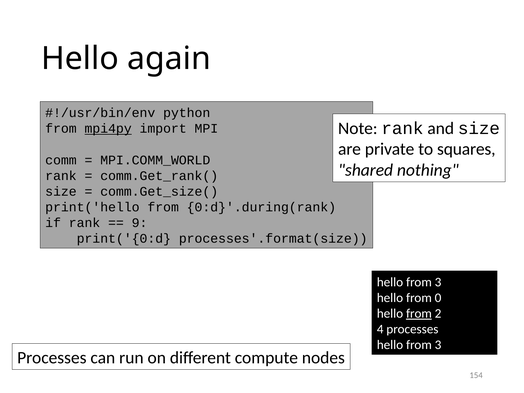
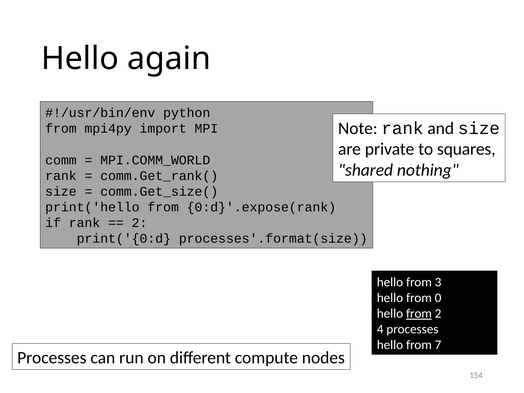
mpi4py underline: present -> none
0:d}'.during(rank: 0:d}'.during(rank -> 0:d}'.expose(rank
9 at (140, 223): 9 -> 2
3 at (438, 345): 3 -> 7
